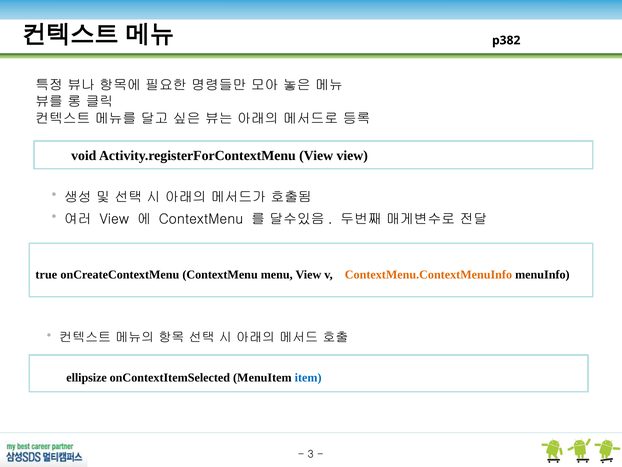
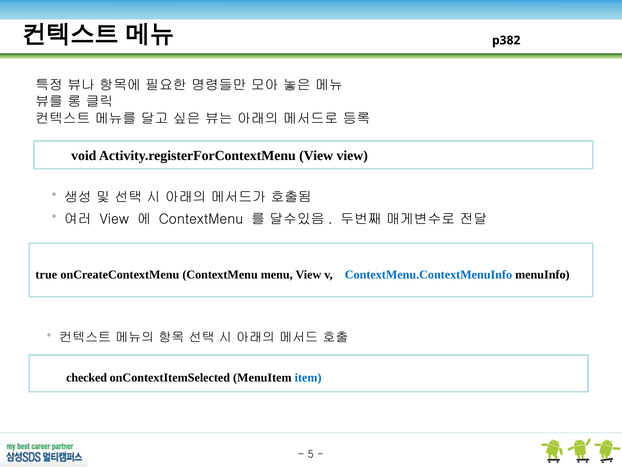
ContextMenu.ContextMenuInfo colour: orange -> blue
ellipsize: ellipsize -> checked
3: 3 -> 5
